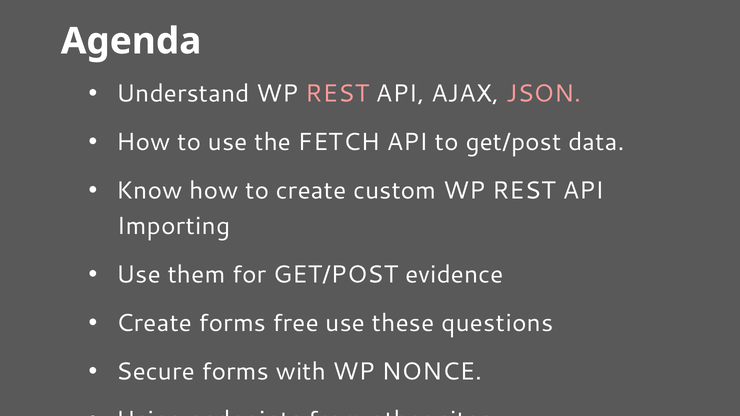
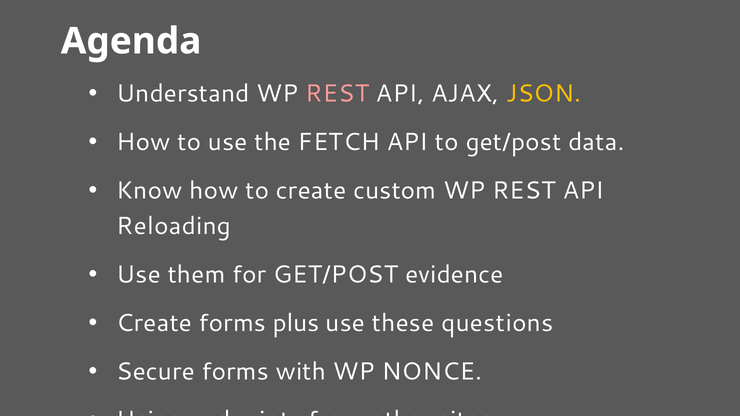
JSON colour: pink -> yellow
Importing: Importing -> Reloading
free: free -> plus
